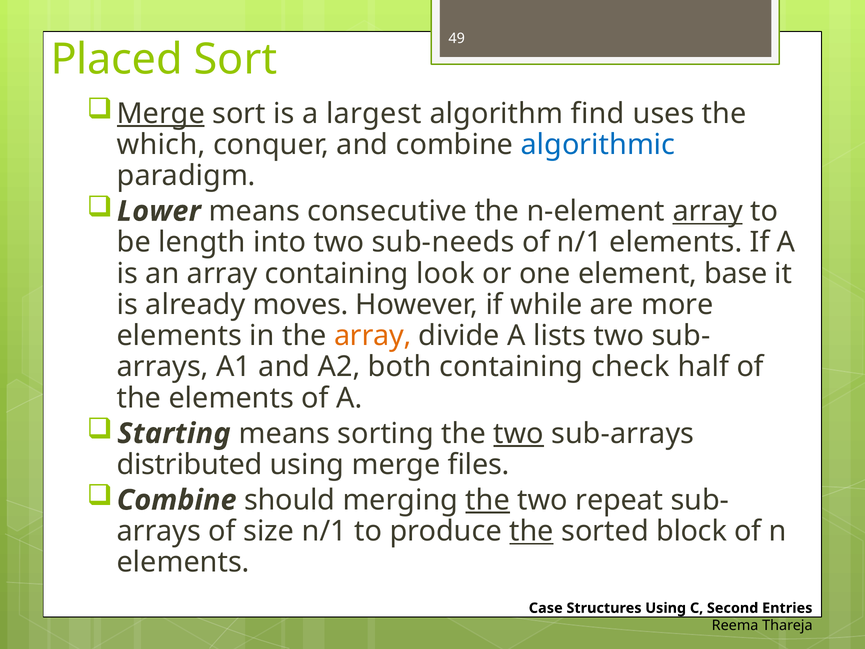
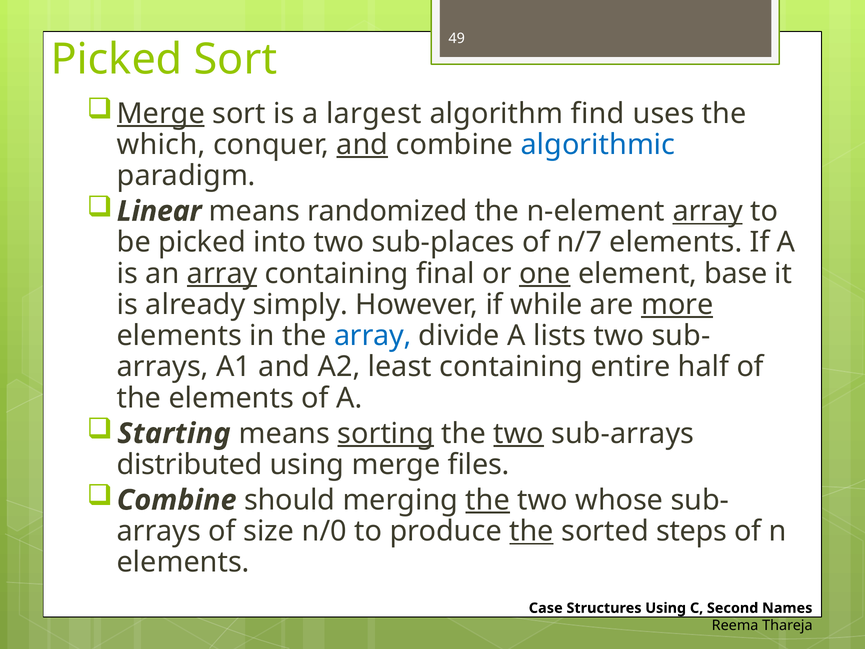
Placed at (117, 59): Placed -> Picked
and at (362, 145) underline: none -> present
Lower: Lower -> Linear
consecutive: consecutive -> randomized
be length: length -> picked
sub-needs: sub-needs -> sub-places
of n/1: n/1 -> n/7
array at (222, 273) underline: none -> present
look: look -> final
one underline: none -> present
moves: moves -> simply
more underline: none -> present
array at (373, 336) colour: orange -> blue
both: both -> least
check: check -> entire
sorting underline: none -> present
repeat: repeat -> whose
size n/1: n/1 -> n/0
block: block -> steps
Entries: Entries -> Names
